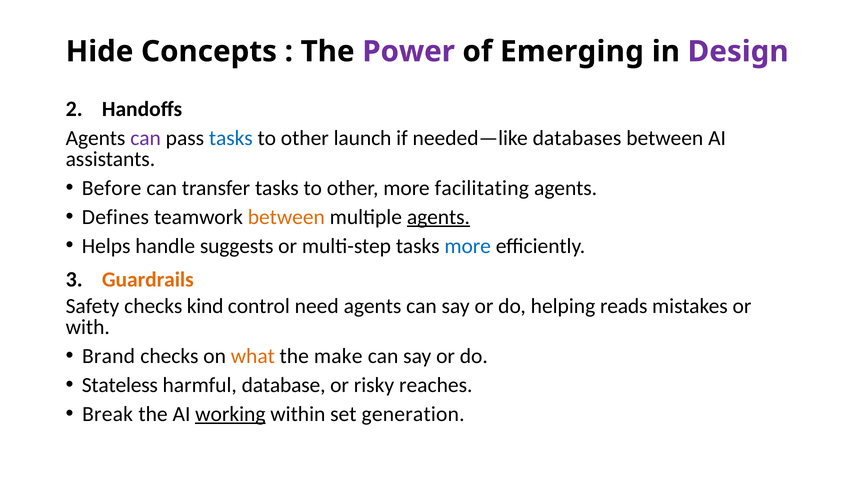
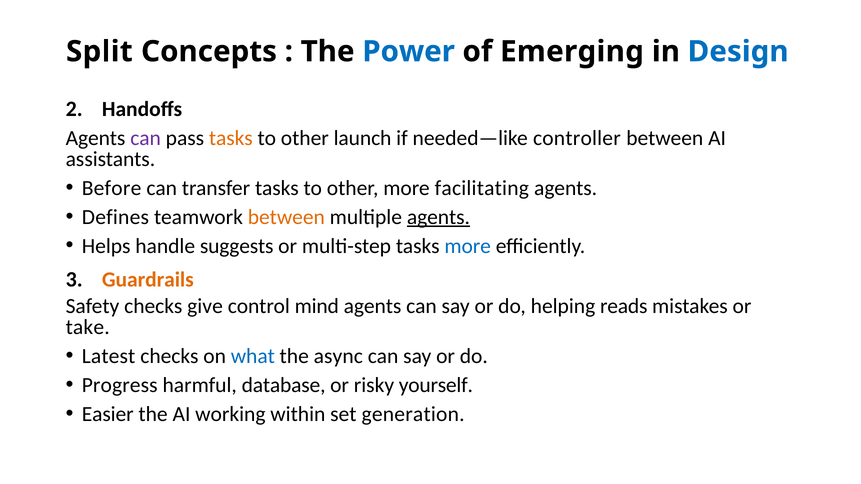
Hide: Hide -> Split
Power colour: purple -> blue
Design colour: purple -> blue
tasks at (231, 138) colour: blue -> orange
databases: databases -> controller
kind: kind -> give
need: need -> mind
with: with -> take
Brand: Brand -> Latest
what colour: orange -> blue
make: make -> async
Stateless: Stateless -> Progress
reaches: reaches -> yourself
Break: Break -> Easier
working underline: present -> none
